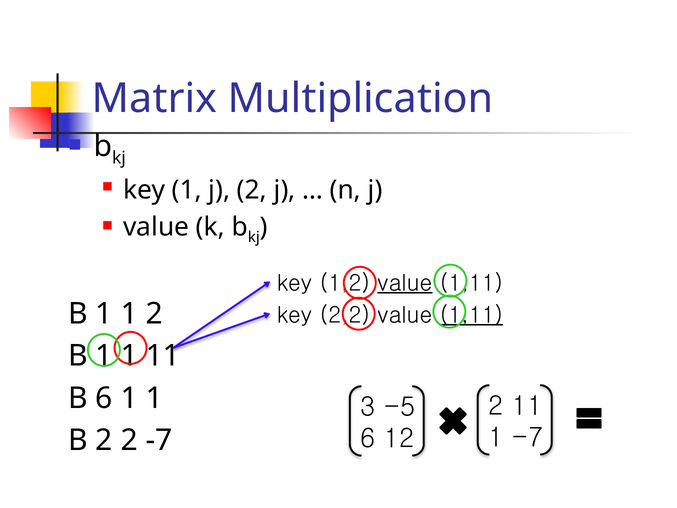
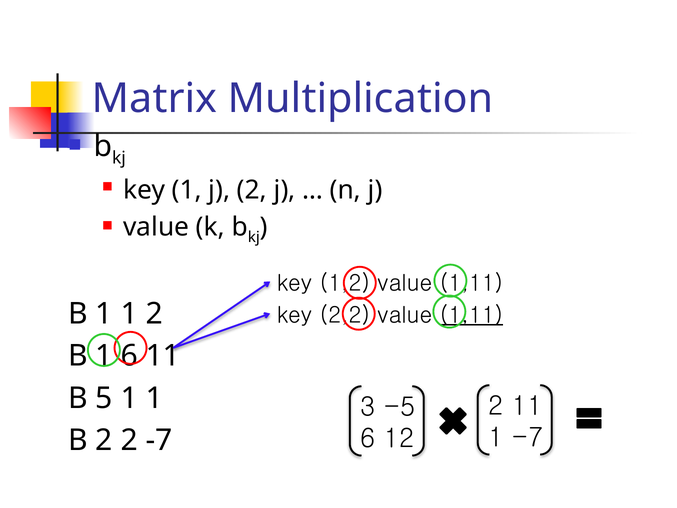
value at (405, 283) underline: present -> none
1 at (129, 356): 1 -> 6
B 6: 6 -> 5
